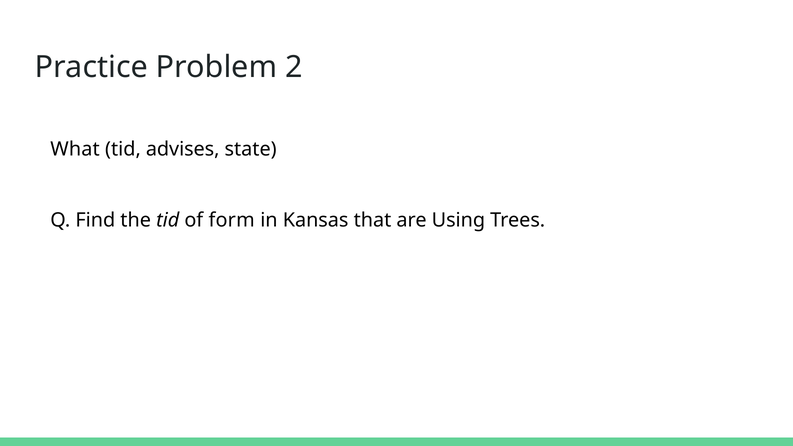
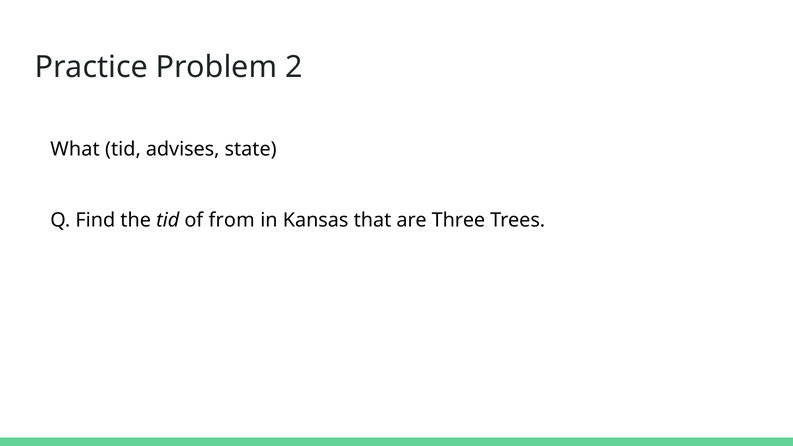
form: form -> from
Using: Using -> Three
